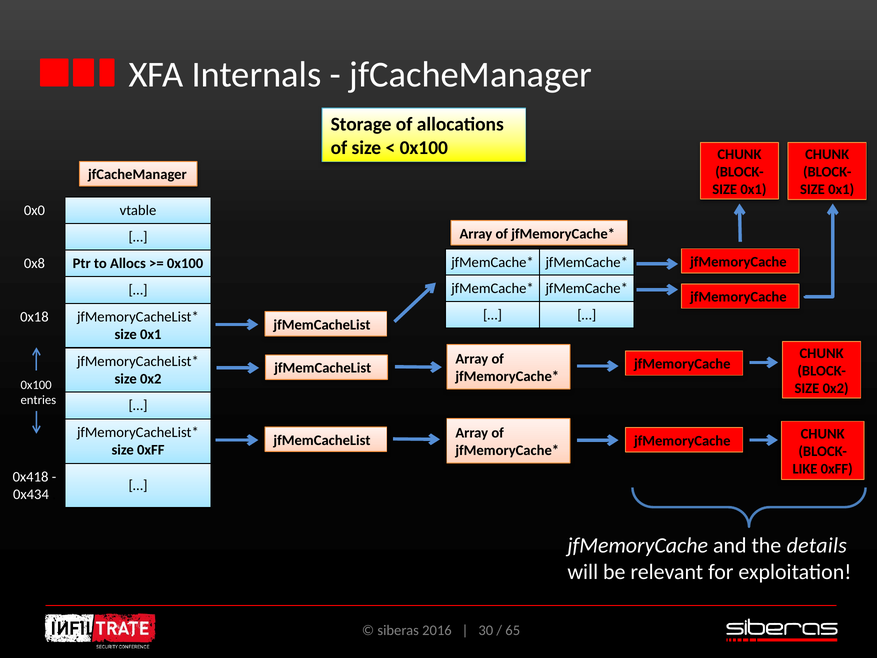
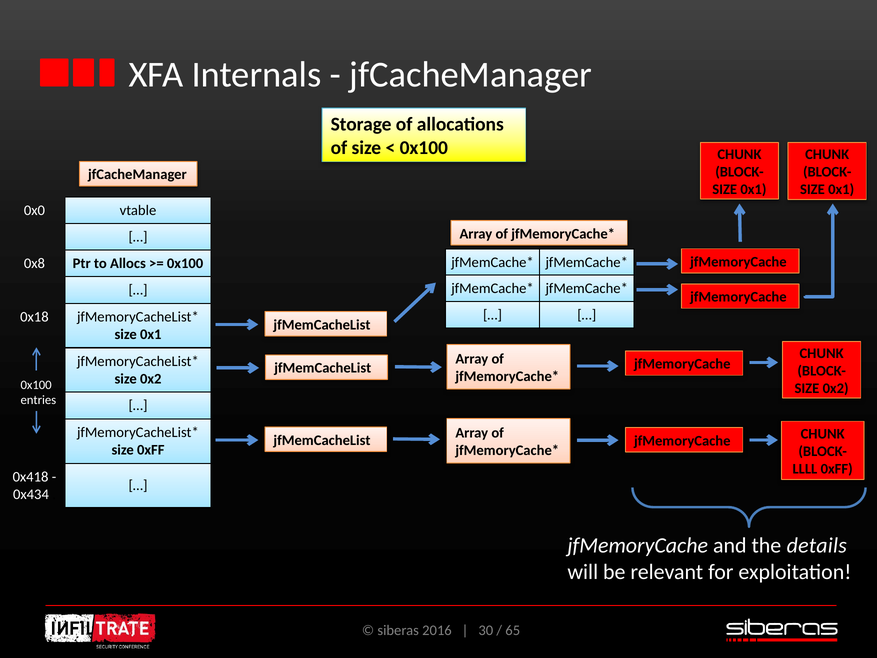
LIKE: LIKE -> LLLL
